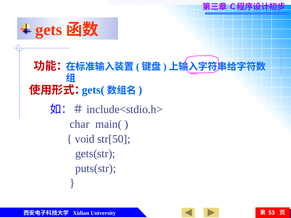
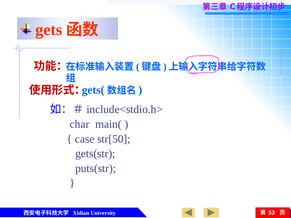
void: void -> case
